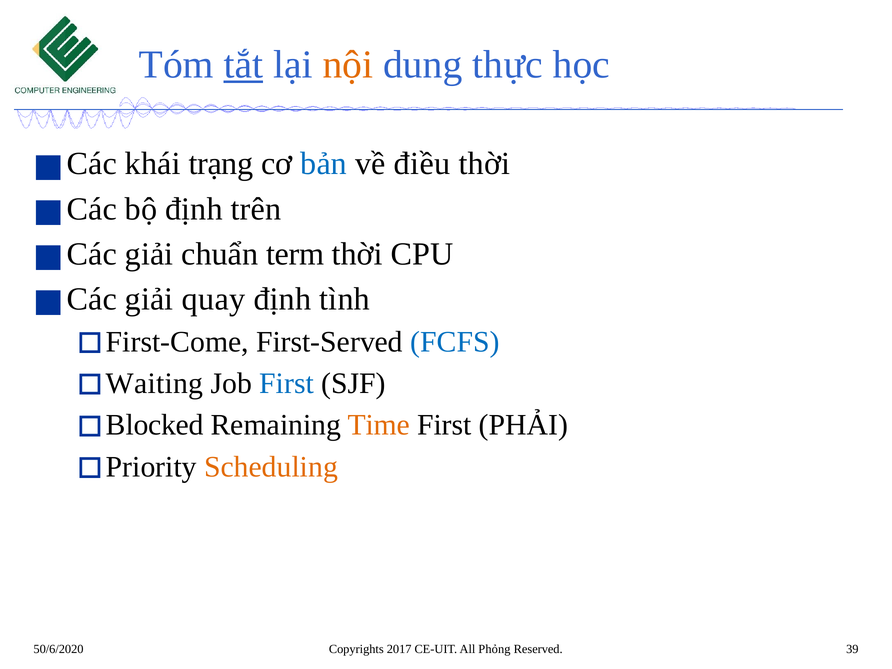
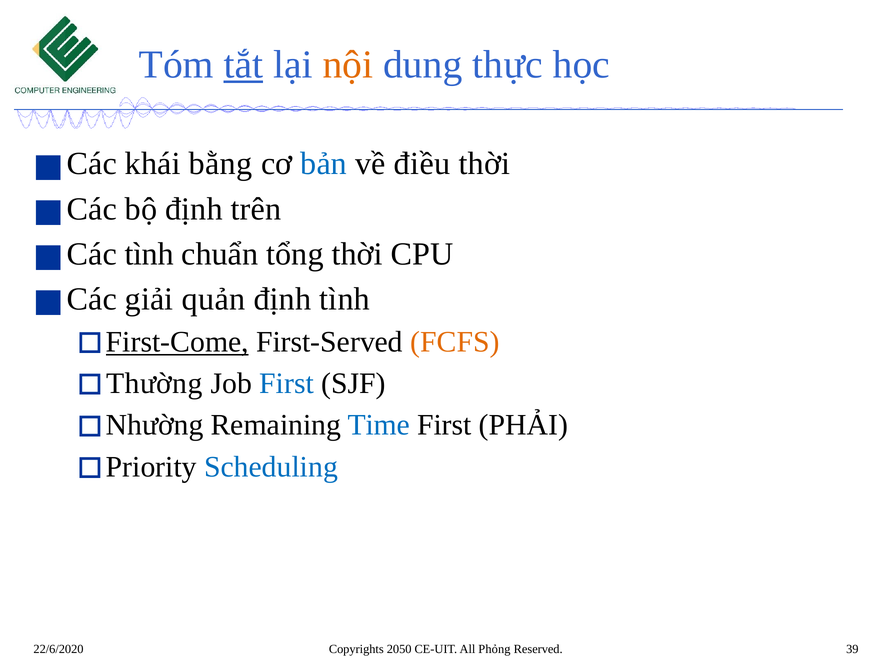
trạng: trạng -> bằng
giải at (149, 254): giải -> tình
term: term -> tổng
quay: quay -> quản
First-Come underline: none -> present
FCFS colour: blue -> orange
Waiting: Waiting -> Thường
Blocked: Blocked -> Nhường
Time colour: orange -> blue
Scheduling colour: orange -> blue
50/6/2020: 50/6/2020 -> 22/6/2020
2017: 2017 -> 2050
